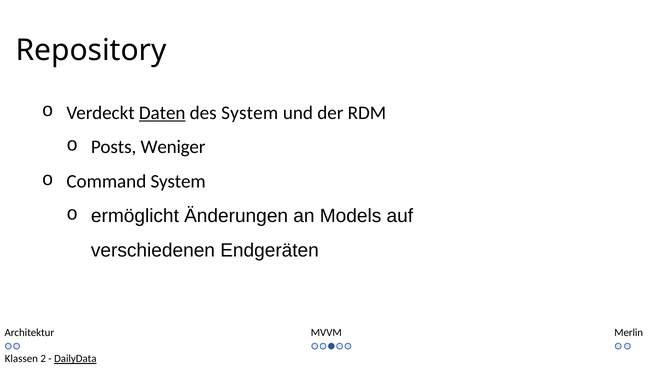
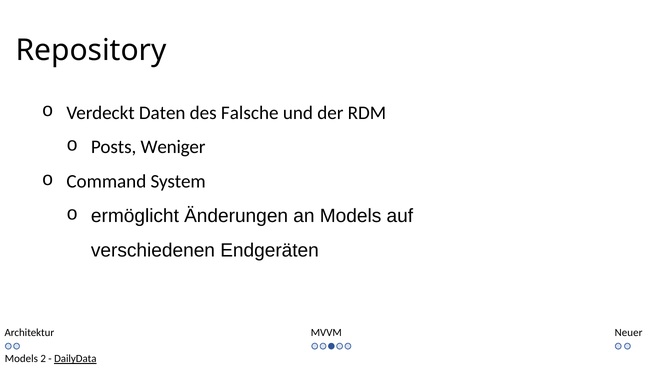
Daten underline: present -> none
des System: System -> Falsche
Merlin: Merlin -> Neuer
Klassen at (21, 358): Klassen -> Models
